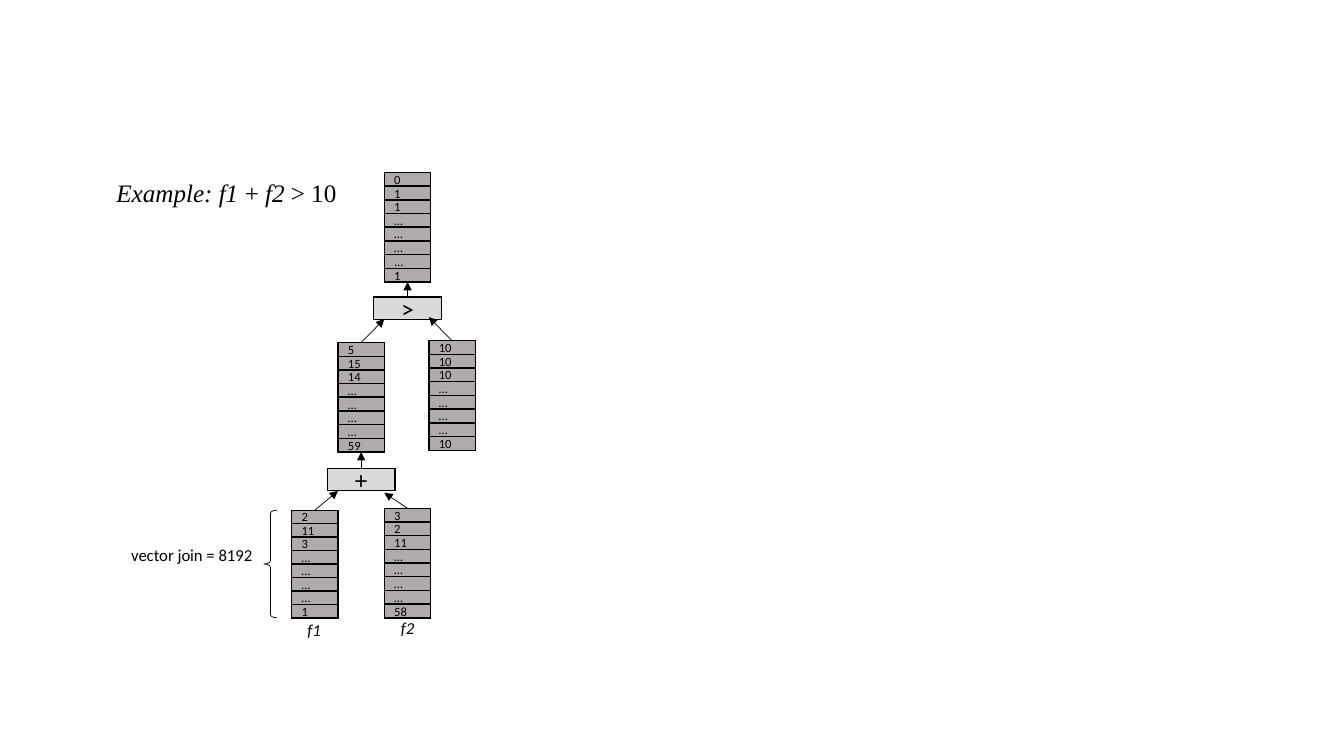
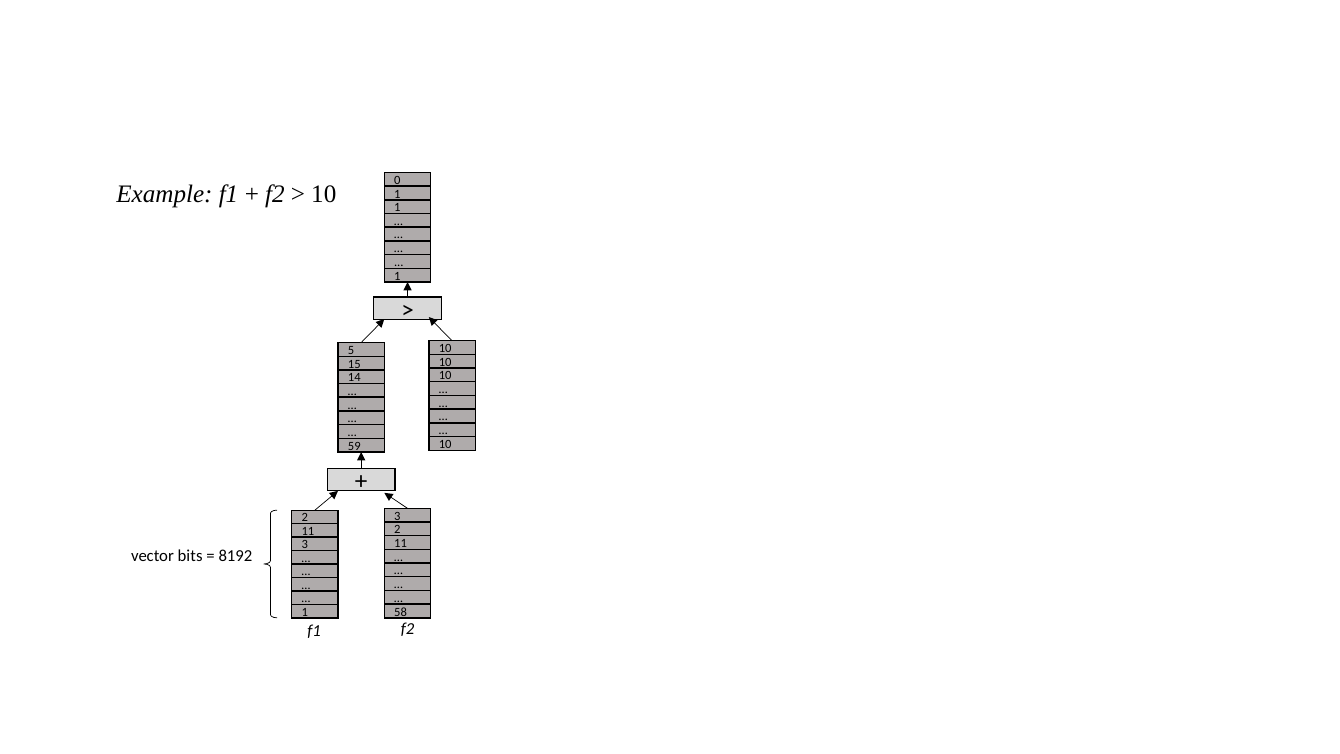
join: join -> bits
